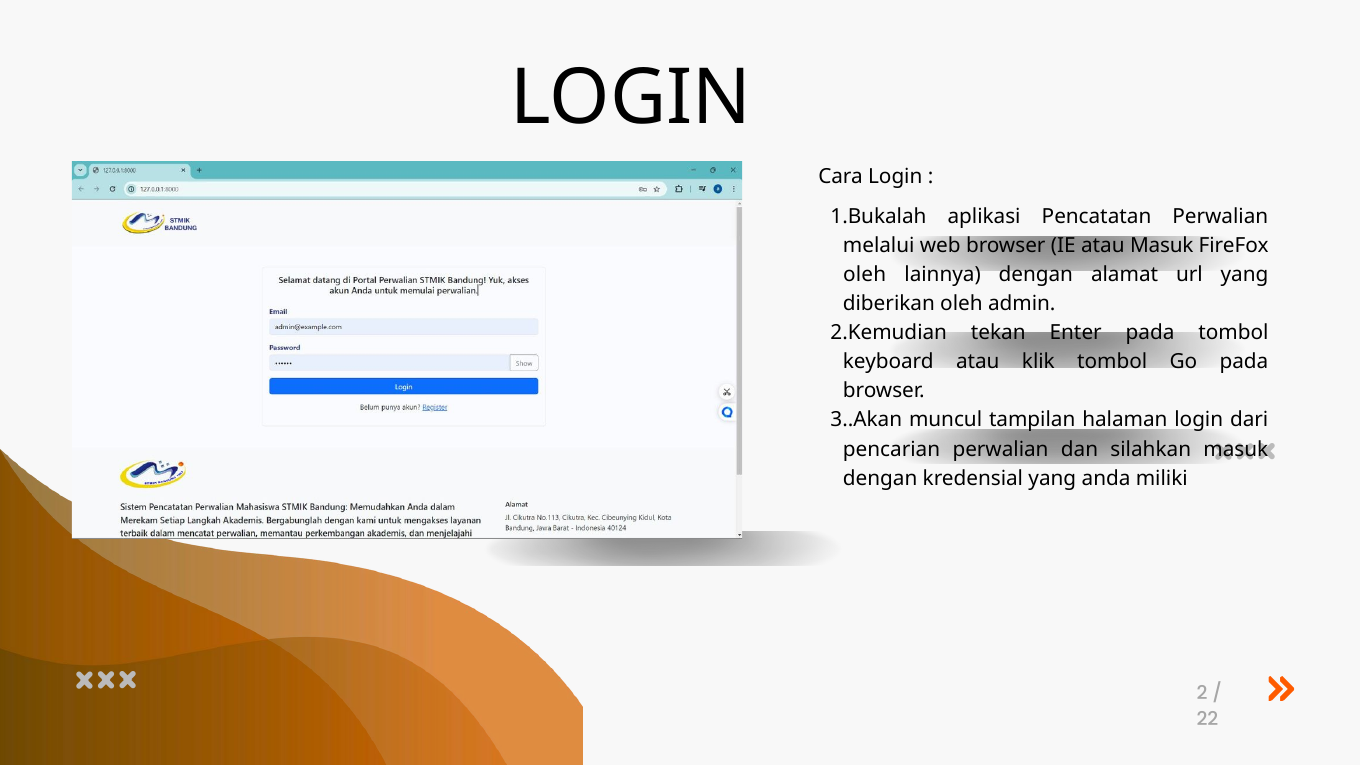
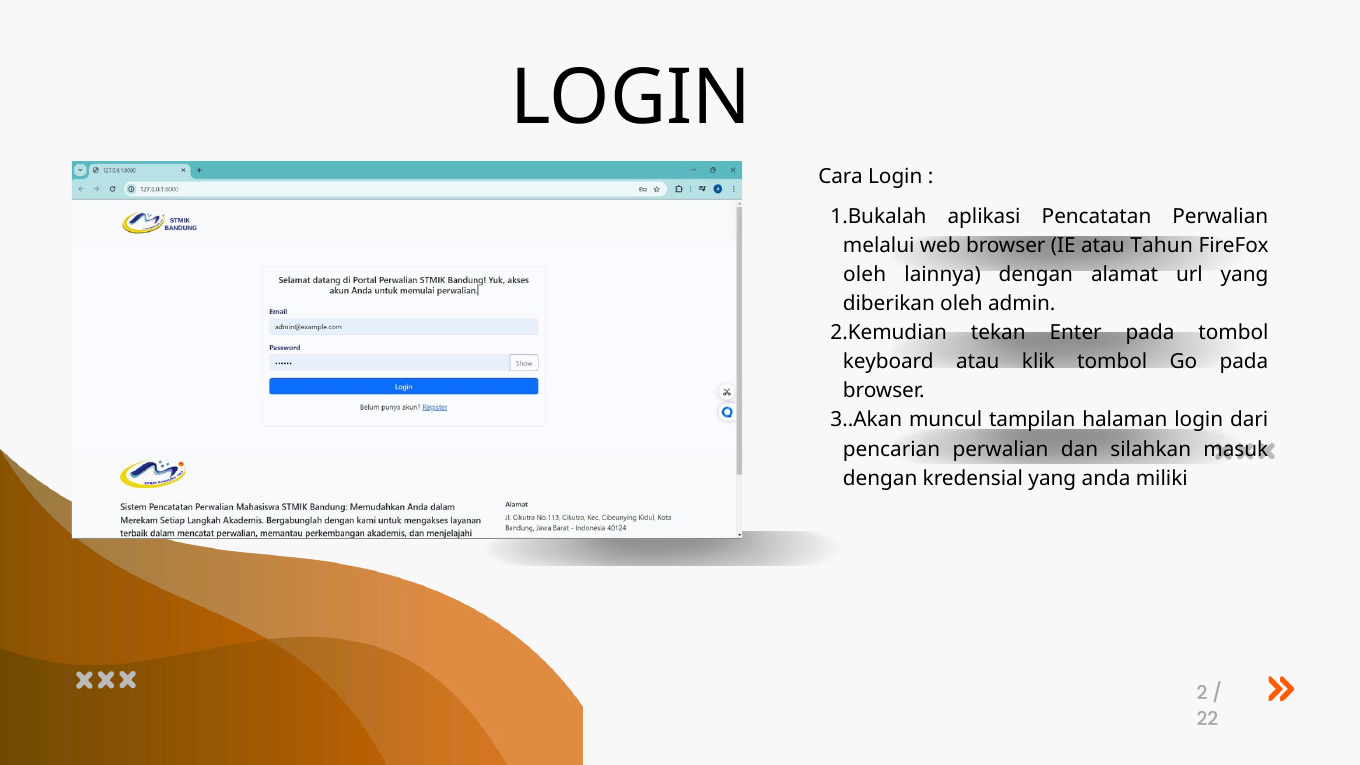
atau Masuk: Masuk -> Tahun
